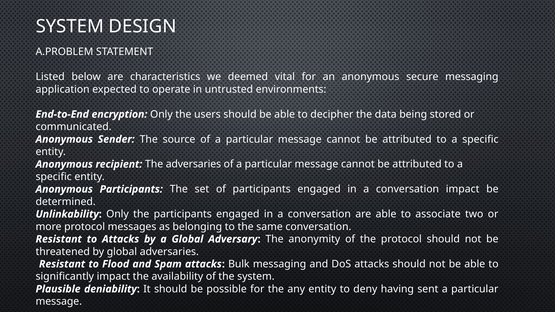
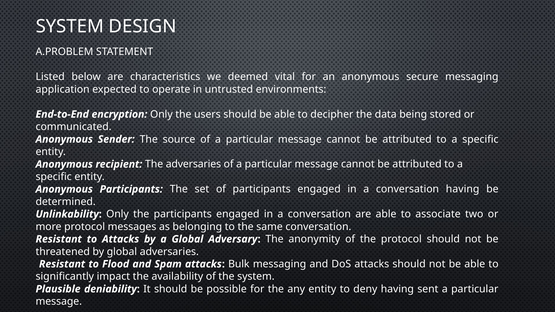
conversation impact: impact -> having
